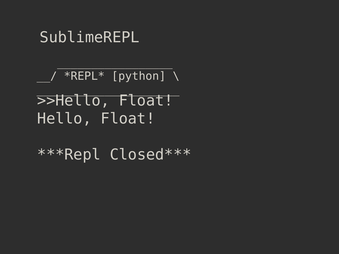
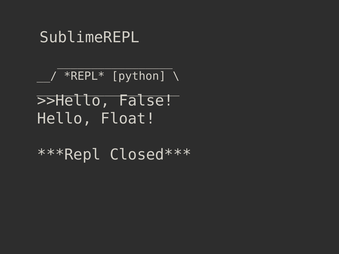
>>Hello Float: Float -> False
